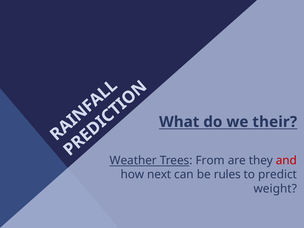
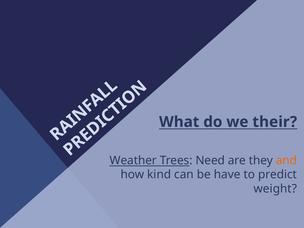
From: From -> Need
and colour: red -> orange
next: next -> kind
rules: rules -> have
